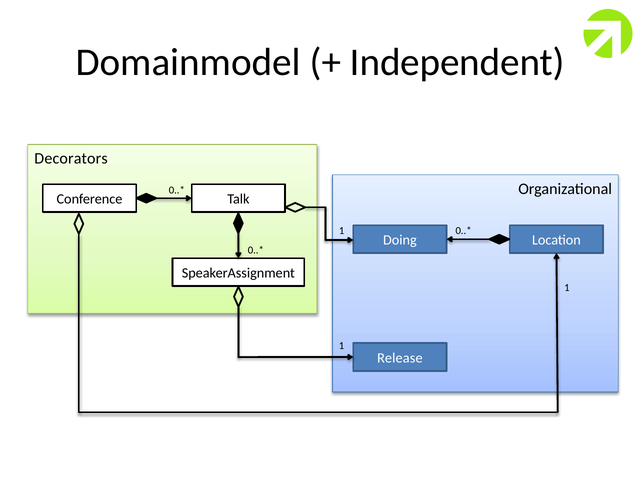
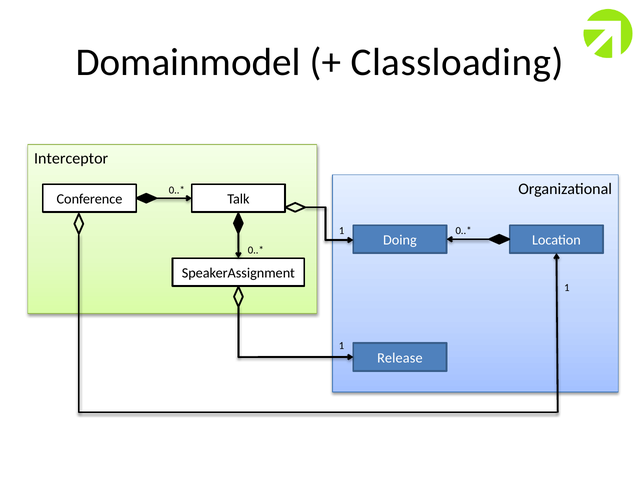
Independent: Independent -> Classloading
Decorators: Decorators -> Interceptor
